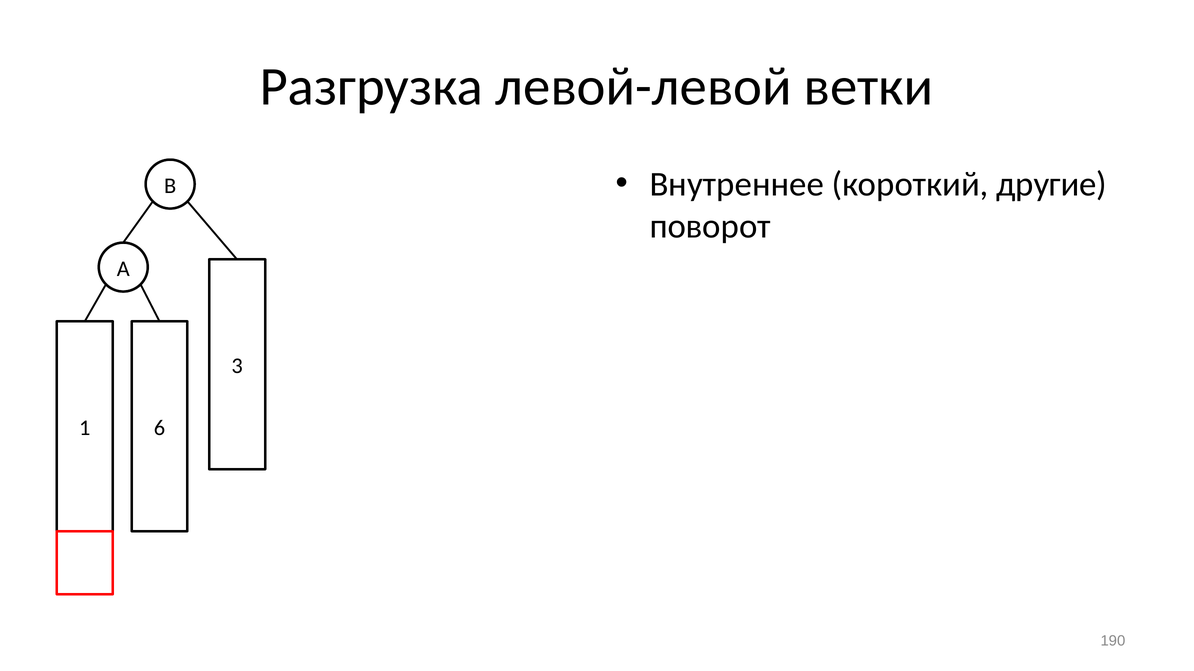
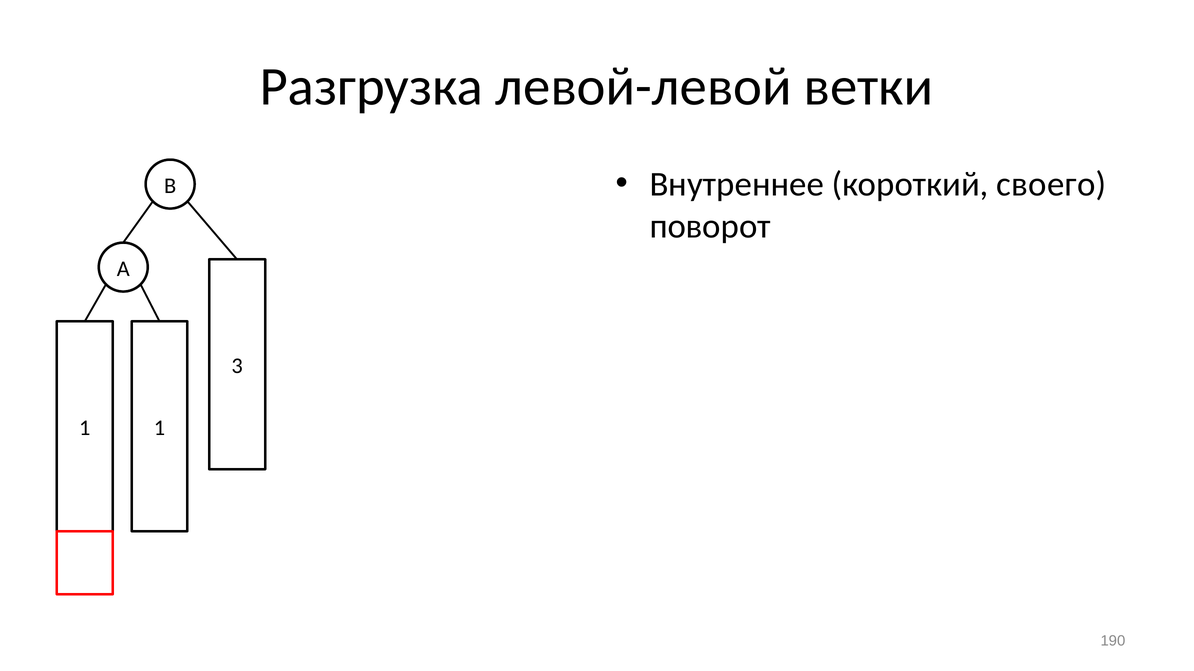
другие: другие -> своего
1 6: 6 -> 1
